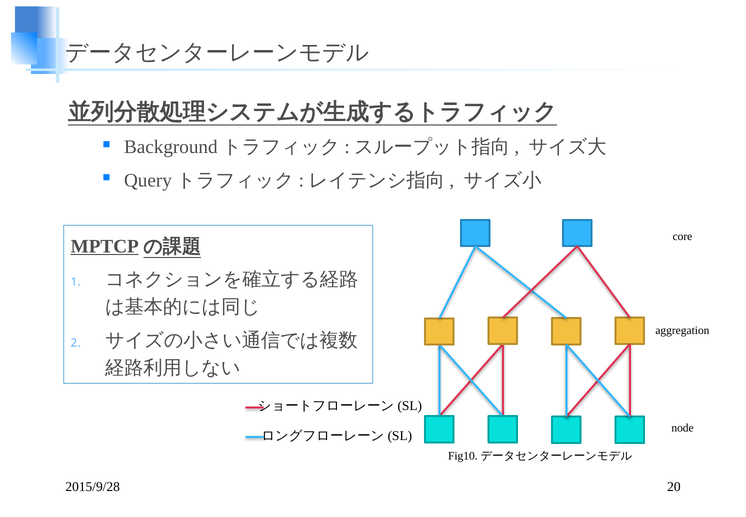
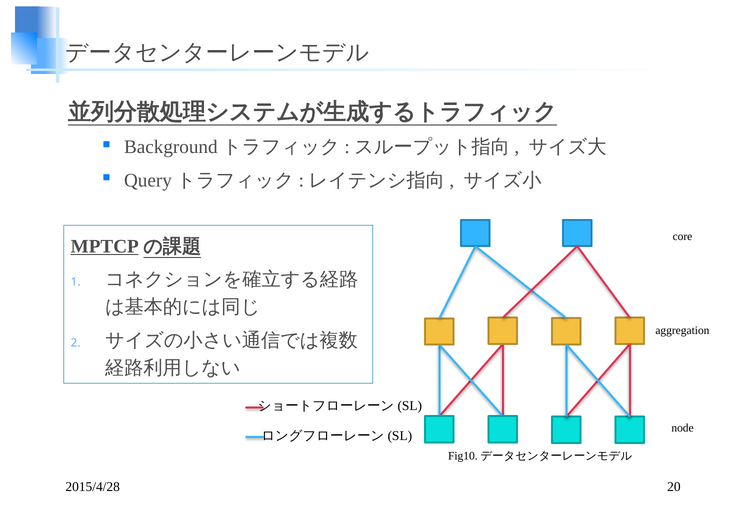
2015/9/28: 2015/9/28 -> 2015/4/28
